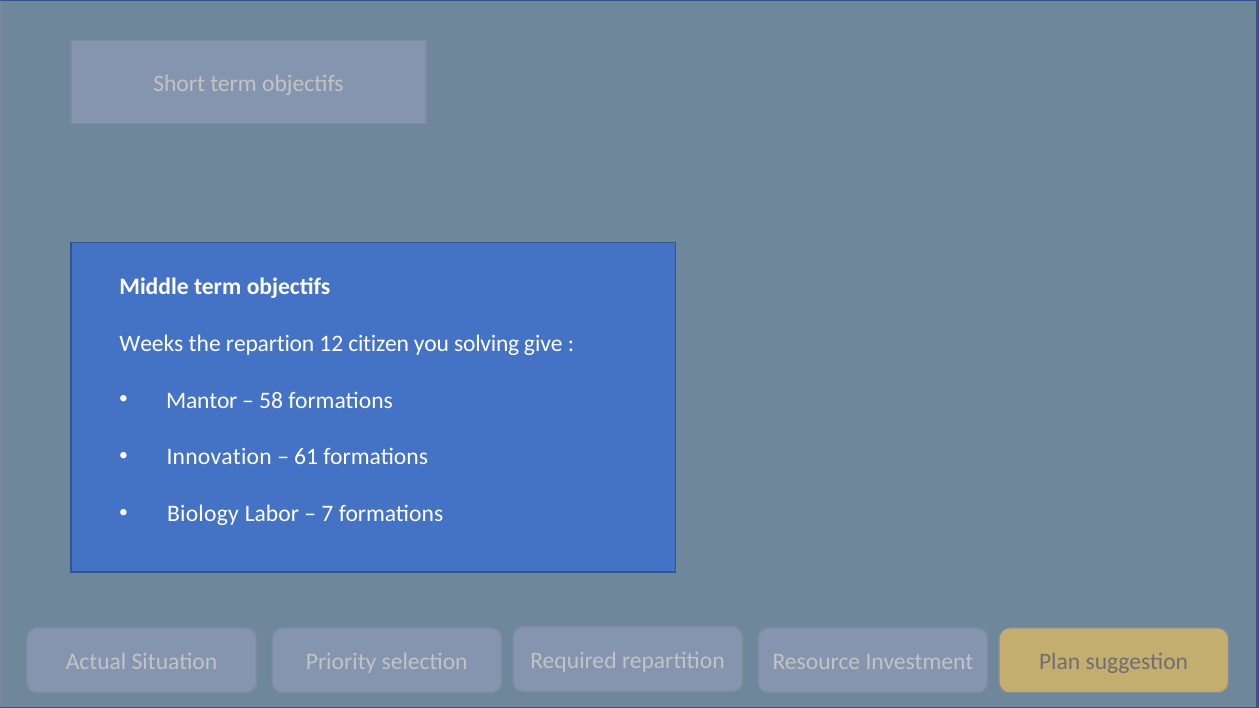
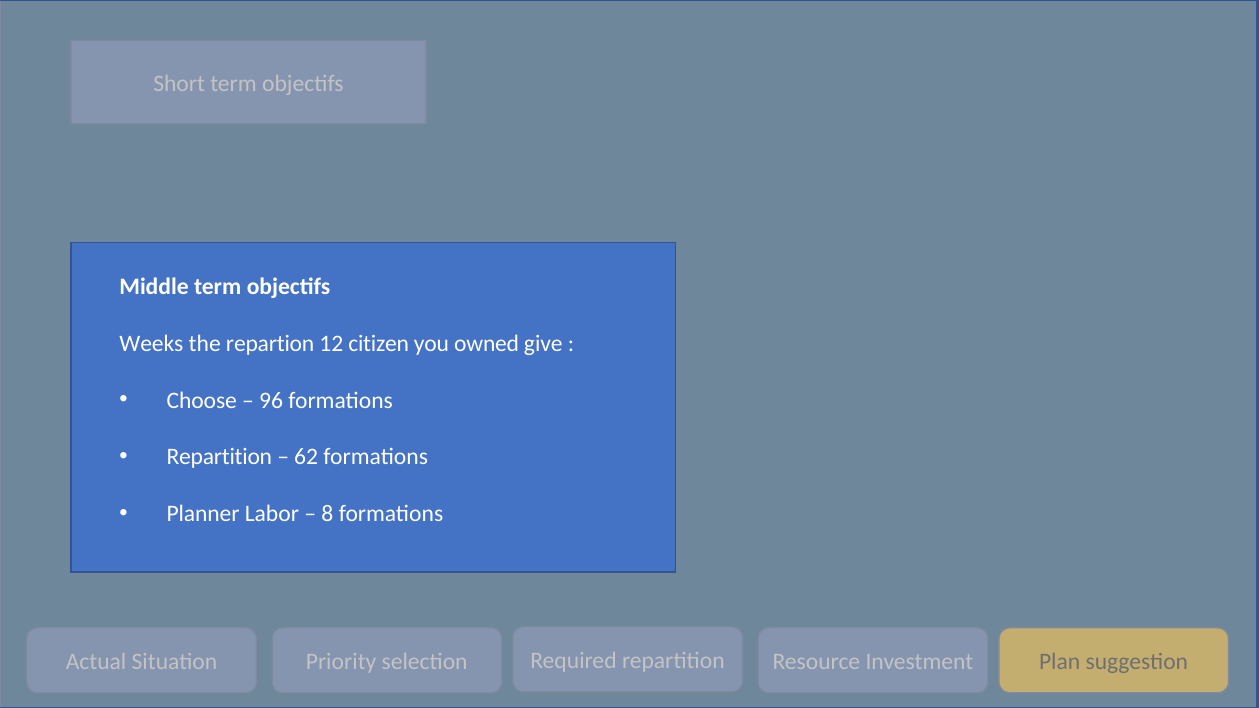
solving: solving -> owned
Mantor: Mantor -> Choose
58: 58 -> 96
Innovation at (219, 457): Innovation -> Repartition
61: 61 -> 62
Biology: Biology -> Planner
7: 7 -> 8
